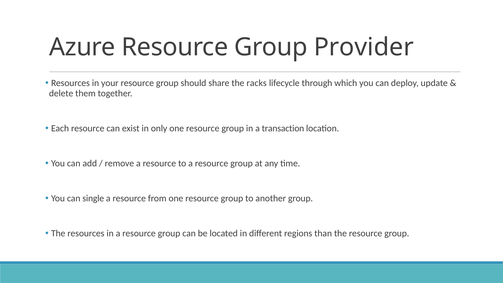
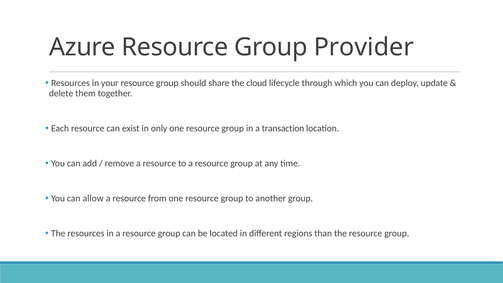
racks: racks -> cloud
single: single -> allow
